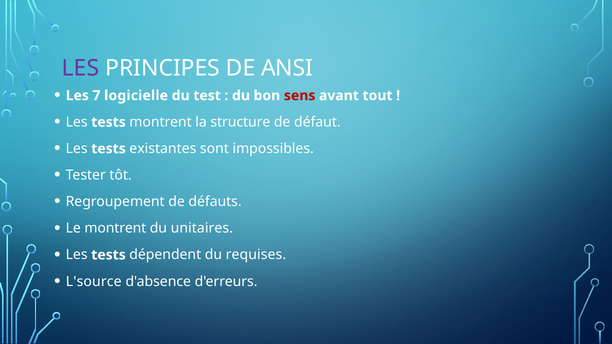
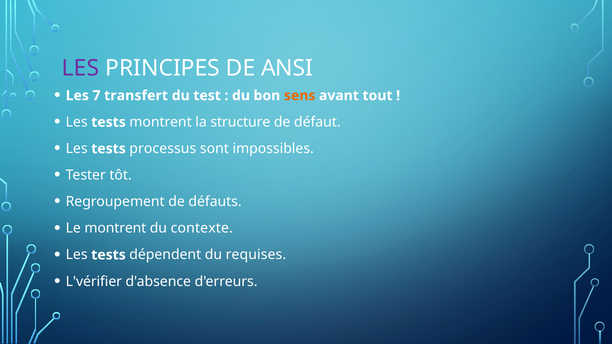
logicielle: logicielle -> transfert
sens colour: red -> orange
existantes: existantes -> processus
unitaires: unitaires -> contexte
L'source: L'source -> L'vérifier
